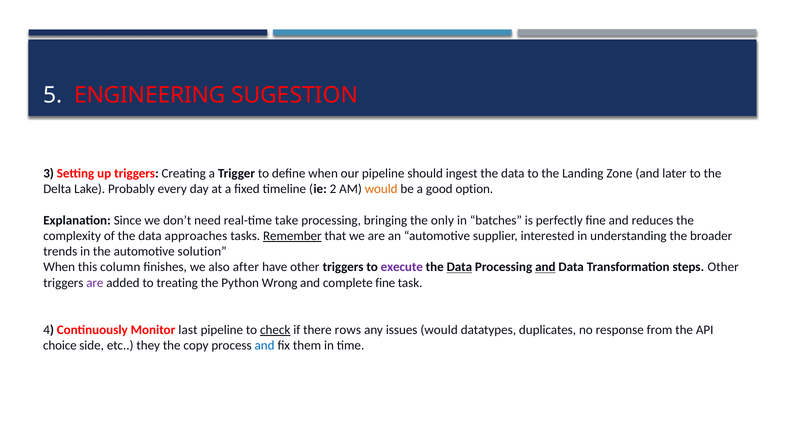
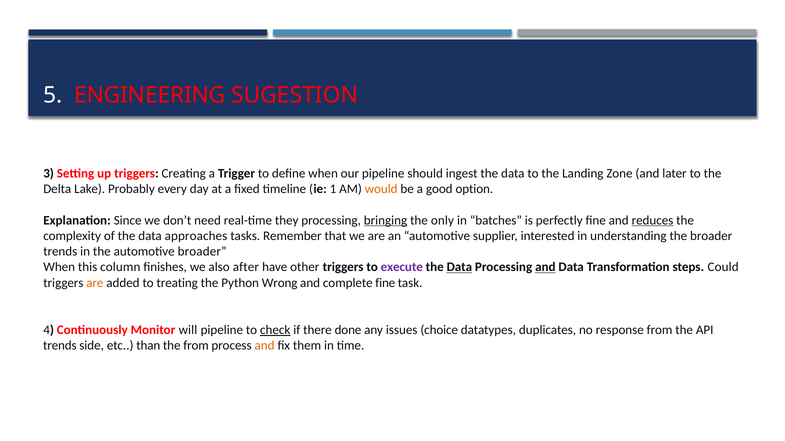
2: 2 -> 1
take: take -> they
bringing underline: none -> present
reduces underline: none -> present
Remember underline: present -> none
automotive solution: solution -> broader
steps Other: Other -> Could
are at (95, 283) colour: purple -> orange
last: last -> will
rows: rows -> done
issues would: would -> choice
choice at (60, 346): choice -> trends
they: they -> than
the copy: copy -> from
and at (265, 346) colour: blue -> orange
